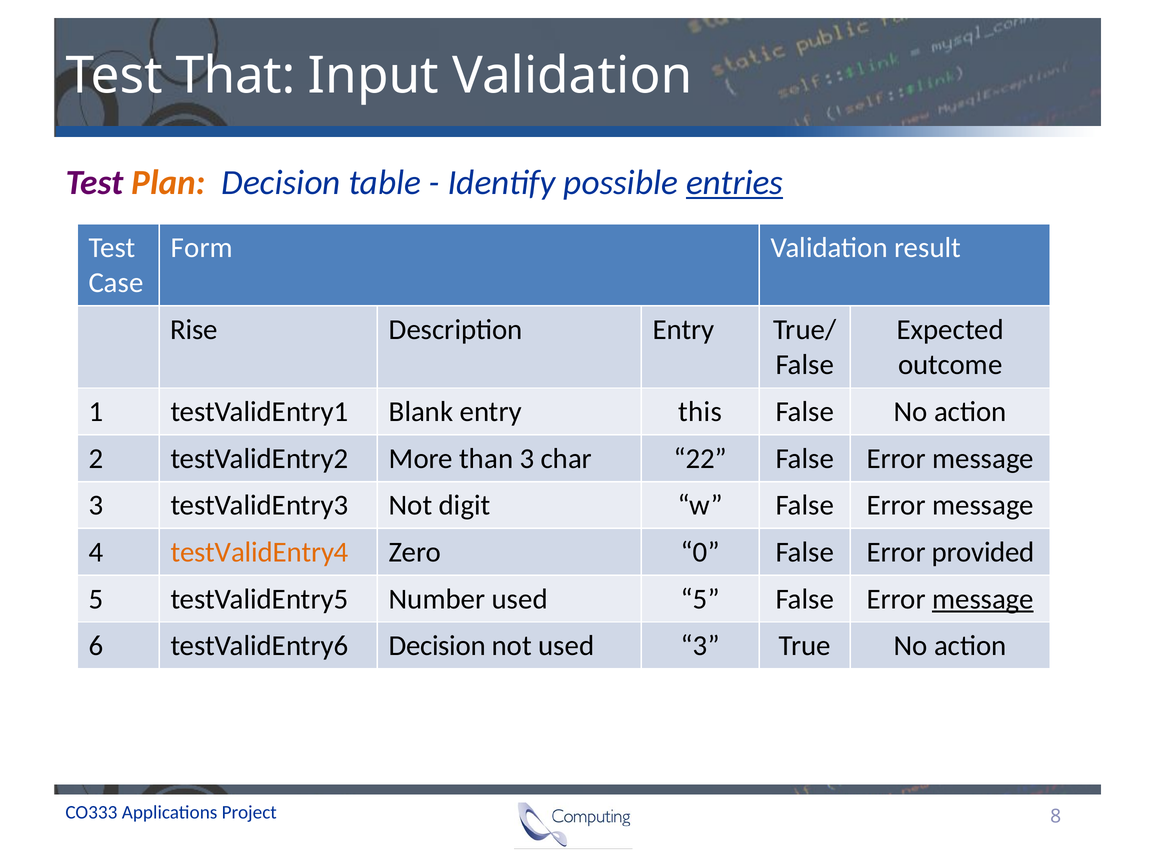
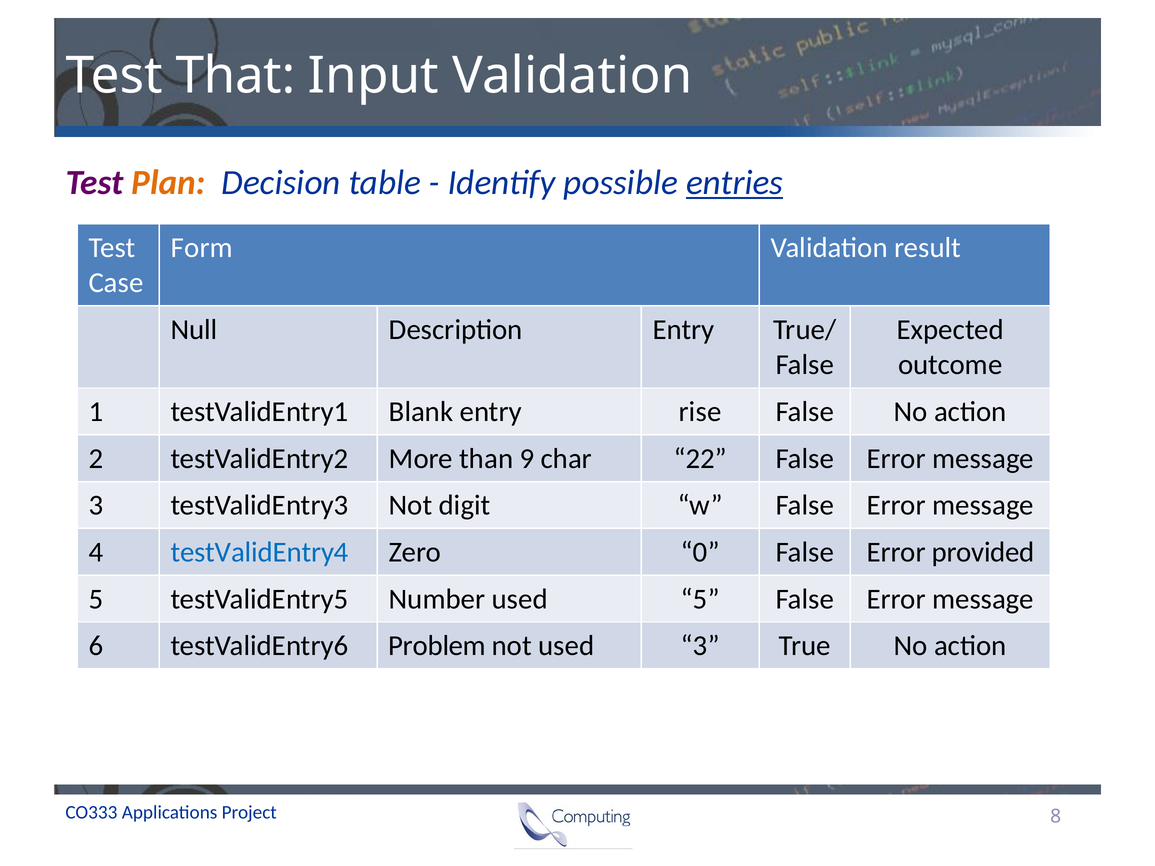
Rise: Rise -> Null
this: this -> rise
than 3: 3 -> 9
testValidEntry4 colour: orange -> blue
message at (983, 599) underline: present -> none
testValidEntry6 Decision: Decision -> Problem
